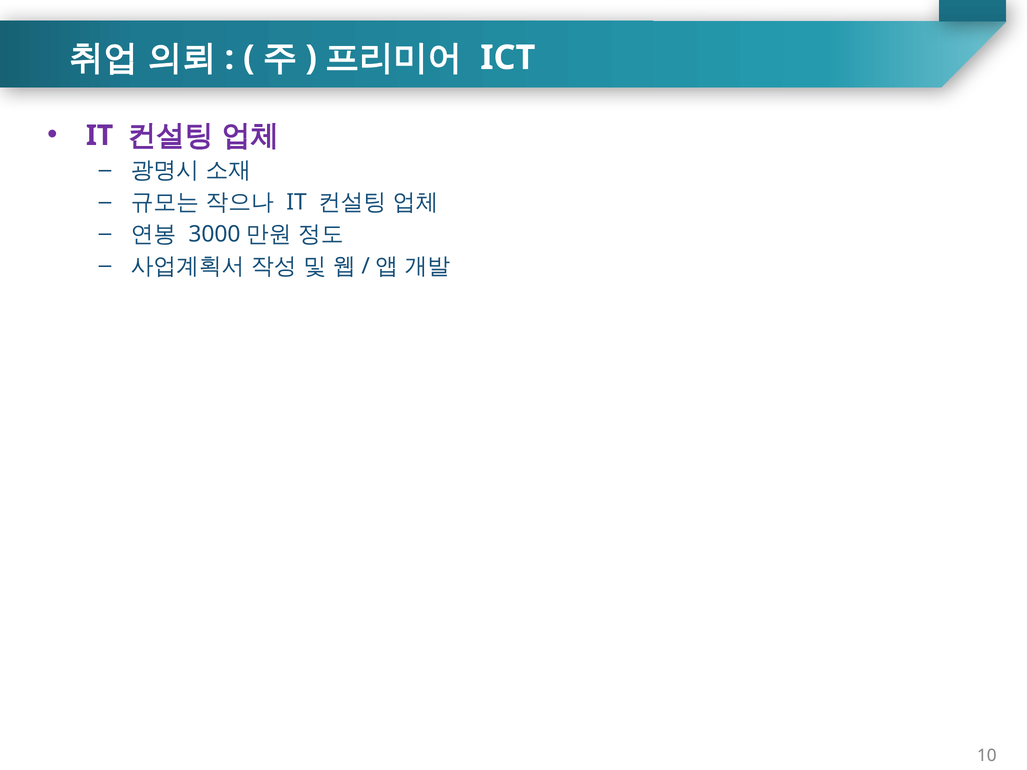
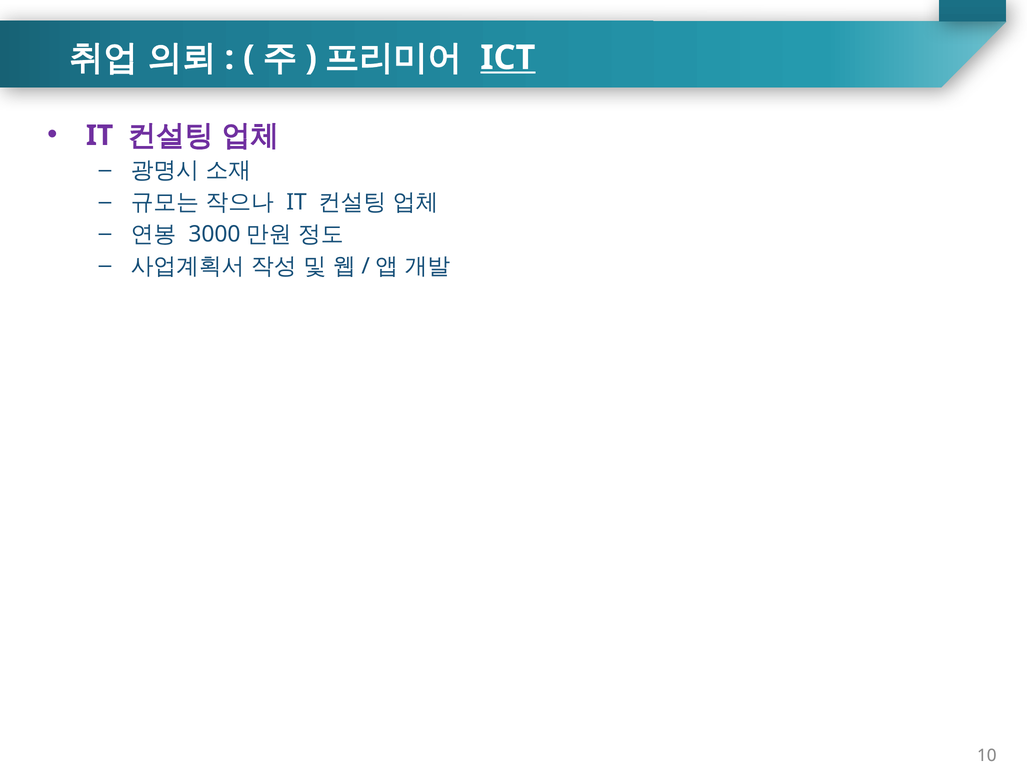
ICT underline: none -> present
